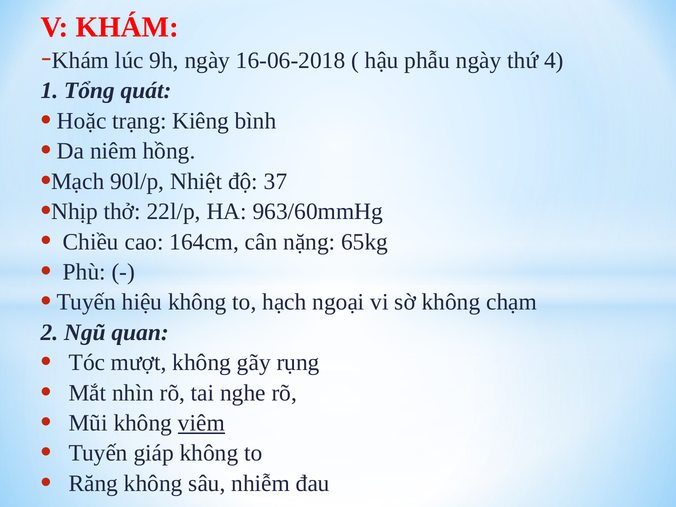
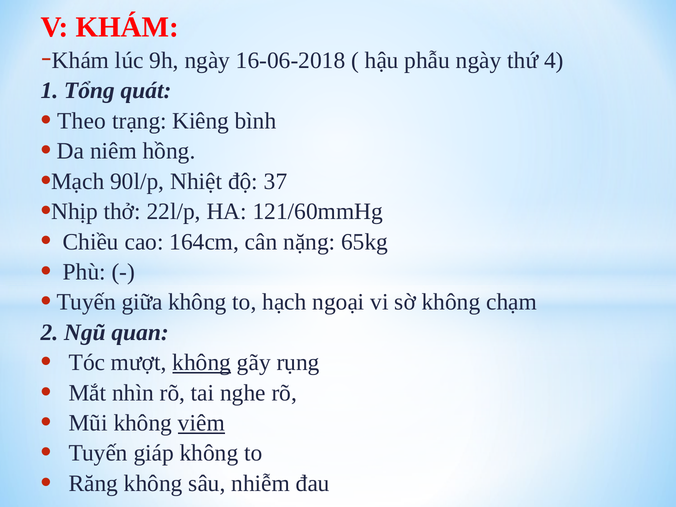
Hoặc: Hoặc -> Theo
963/60mmHg: 963/60mmHg -> 121/60mmHg
hiệu: hiệu -> giữa
không at (202, 363) underline: none -> present
